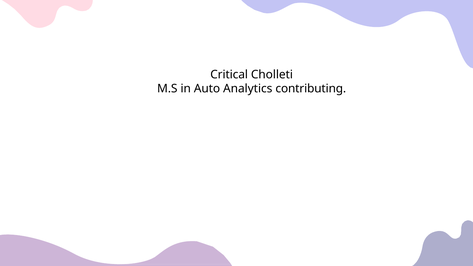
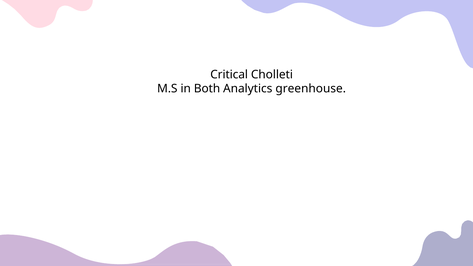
Auto: Auto -> Both
contributing: contributing -> greenhouse
